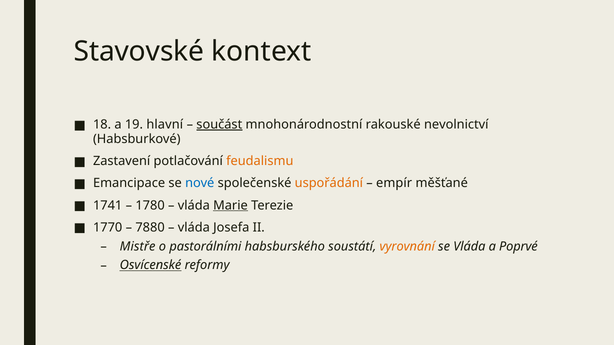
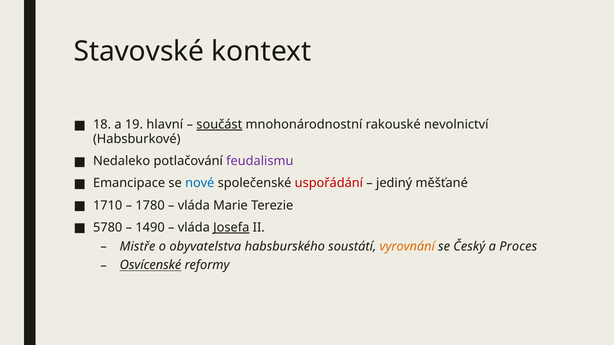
Zastavení: Zastavení -> Nedaleko
feudalismu colour: orange -> purple
uspořádání colour: orange -> red
empír: empír -> jediný
1741: 1741 -> 1710
Marie underline: present -> none
1770: 1770 -> 5780
7880: 7880 -> 1490
Josefa underline: none -> present
pastorálními: pastorálními -> obyvatelstva
se Vláda: Vláda -> Český
Poprvé: Poprvé -> Proces
